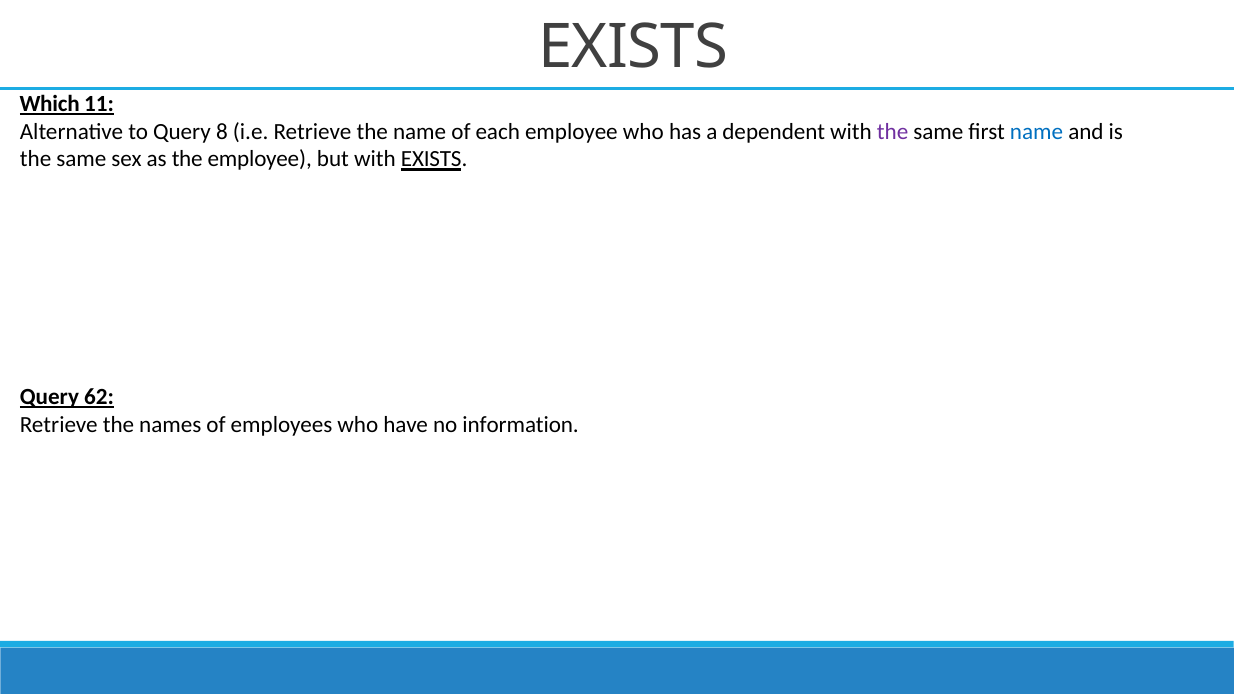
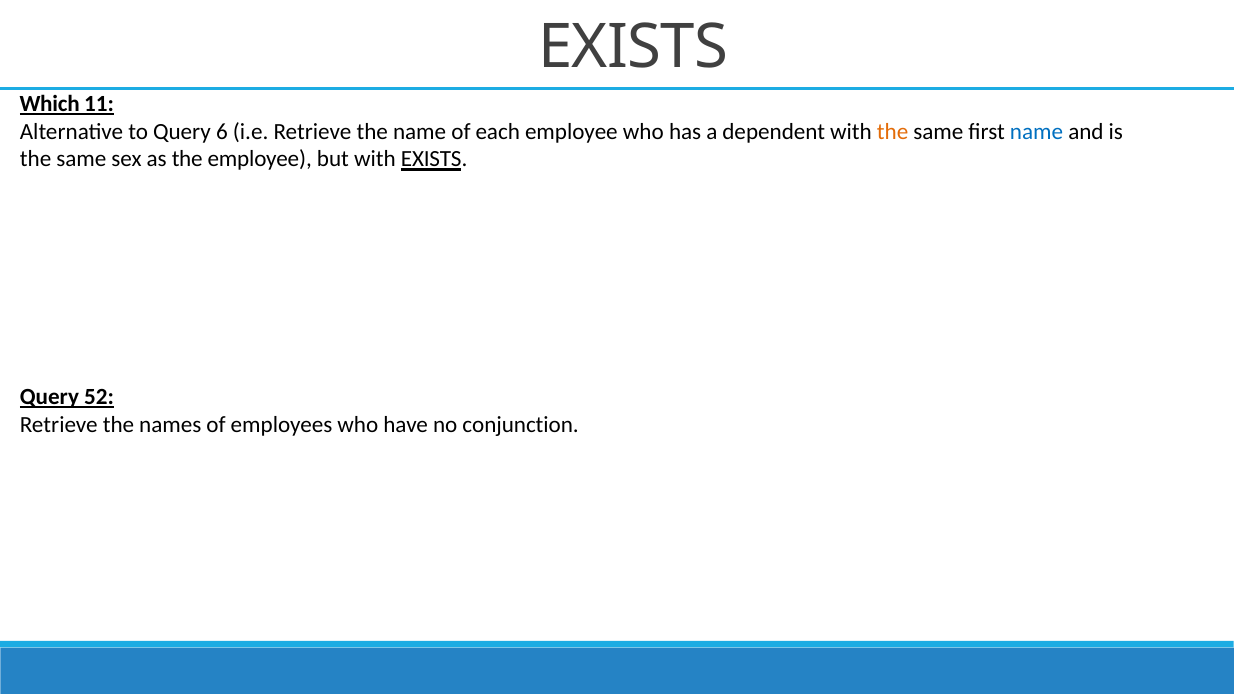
8: 8 -> 6
the at (893, 132) colour: purple -> orange
62: 62 -> 52
information: information -> conjunction
